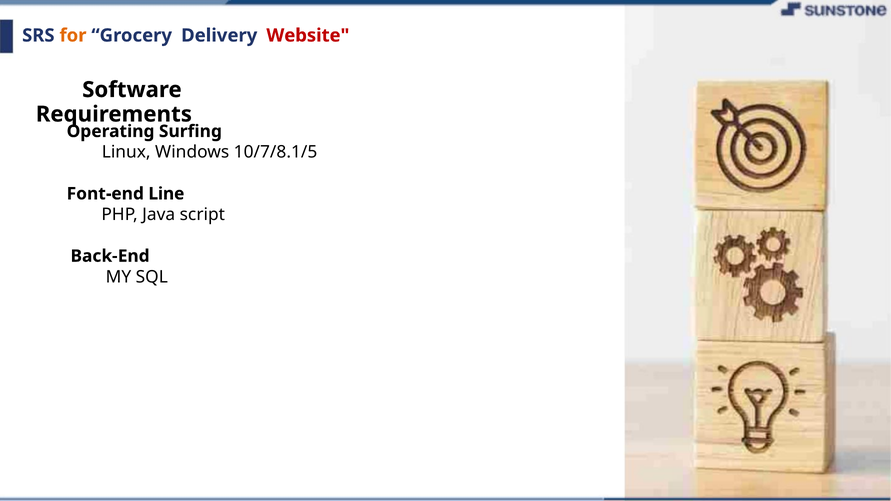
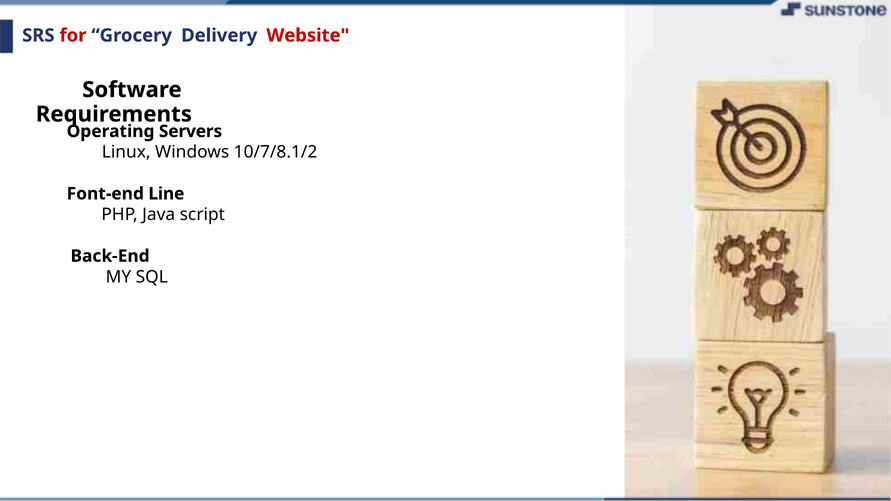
for colour: orange -> red
Surfing: Surfing -> Servers
10/7/8.1/5: 10/7/8.1/5 -> 10/7/8.1/2
